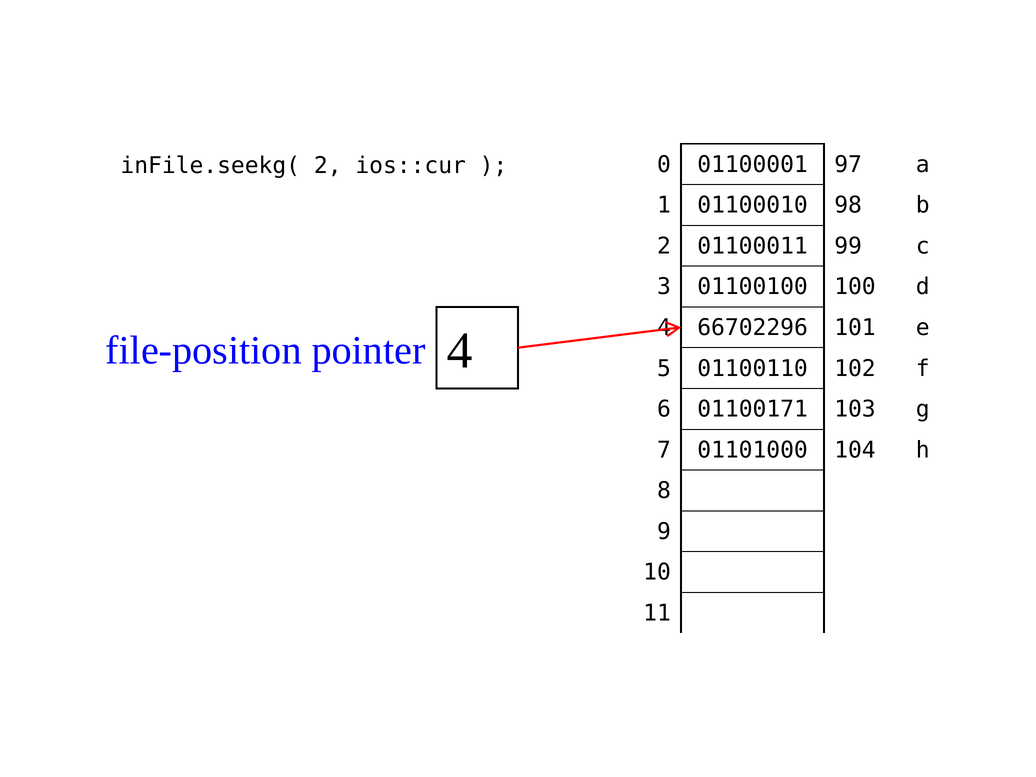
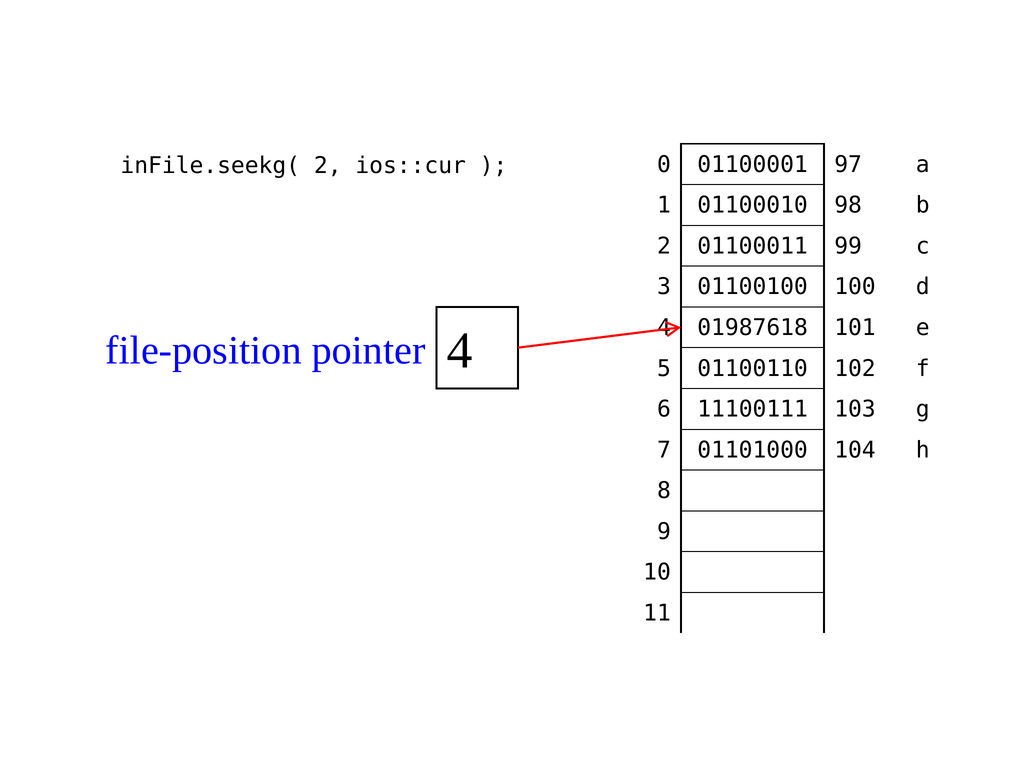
66702296: 66702296 -> 01987618
01100171: 01100171 -> 11100111
